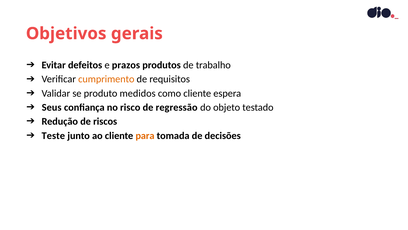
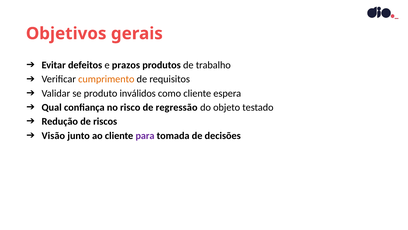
medidos: medidos -> inválidos
Seus: Seus -> Qual
Teste: Teste -> Visão
para colour: orange -> purple
